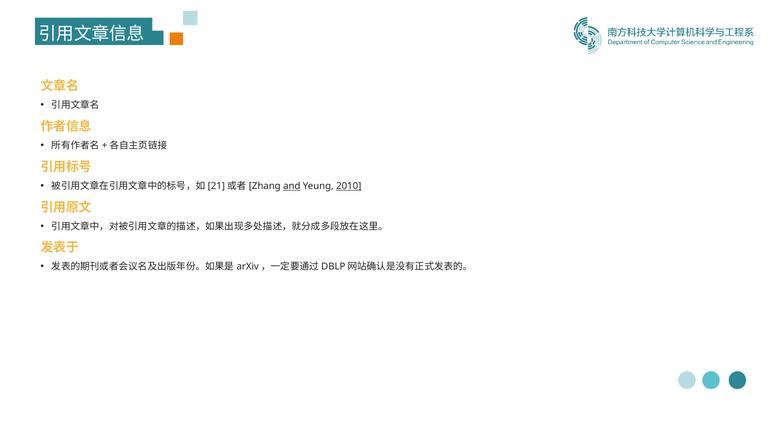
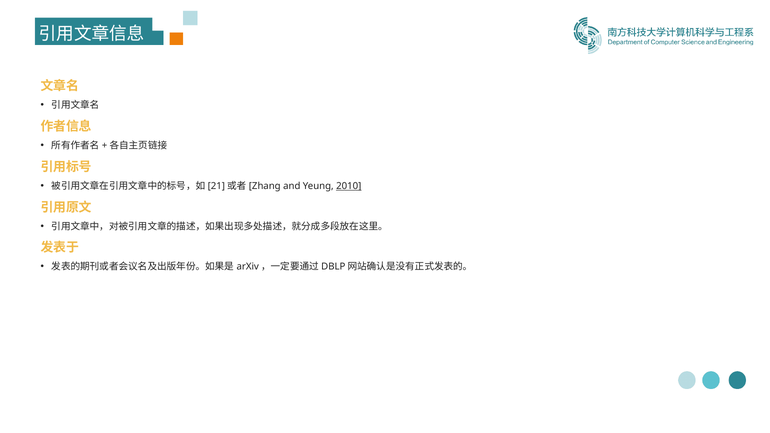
and underline: present -> none
